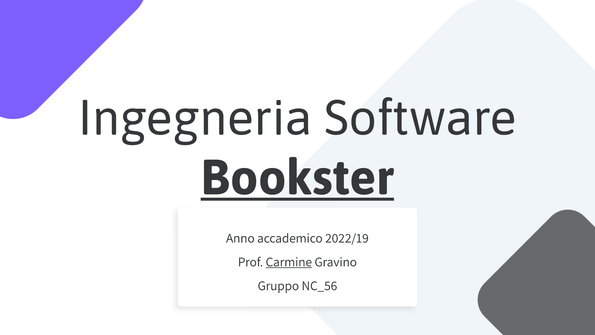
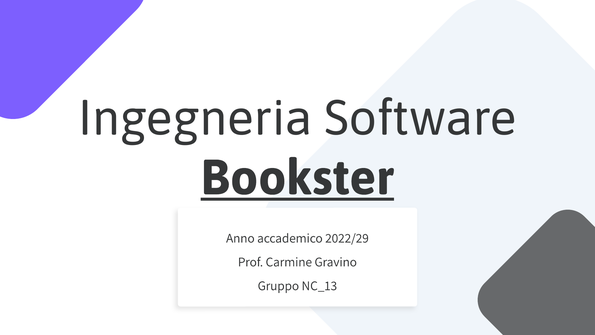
2022/19: 2022/19 -> 2022/29
Carmine underline: present -> none
NC_56: NC_56 -> NC_13
